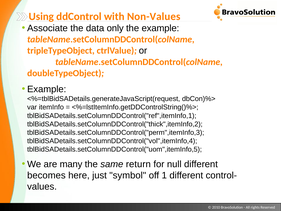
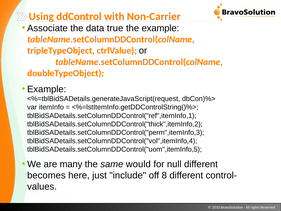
Non-Values: Non-Values -> Non-Carrier
only: only -> true
return: return -> would
symbol: symbol -> include
1: 1 -> 8
